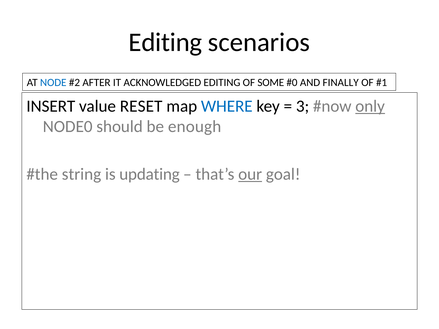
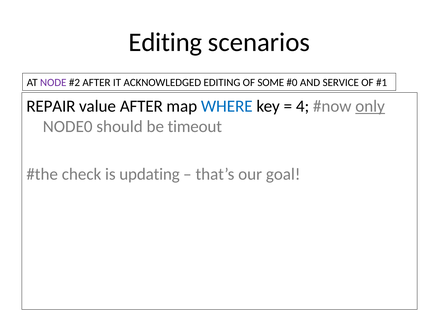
NODE colour: blue -> purple
FINALLY: FINALLY -> SERVICE
INSERT: INSERT -> REPAIR
value RESET: RESET -> AFTER
3: 3 -> 4
enough: enough -> timeout
string: string -> check
our underline: present -> none
